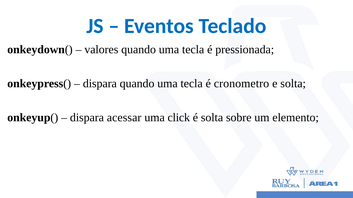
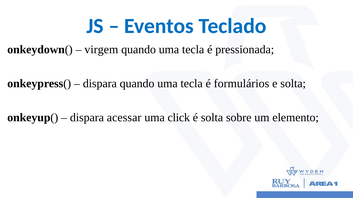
valores: valores -> virgem
cronometro: cronometro -> formulários
